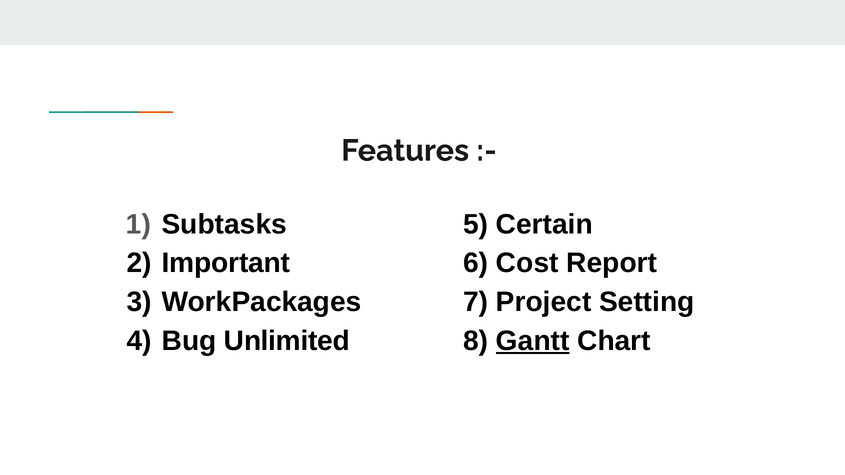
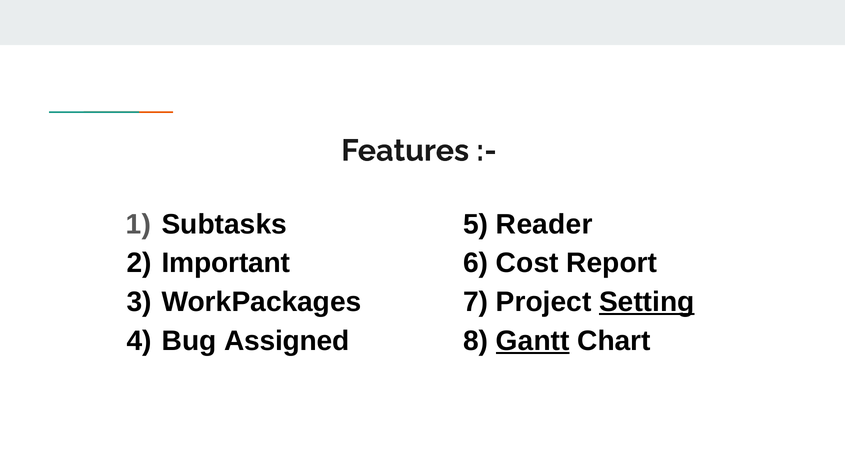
Certain: Certain -> Reader
Setting underline: none -> present
Unlimited: Unlimited -> Assigned
